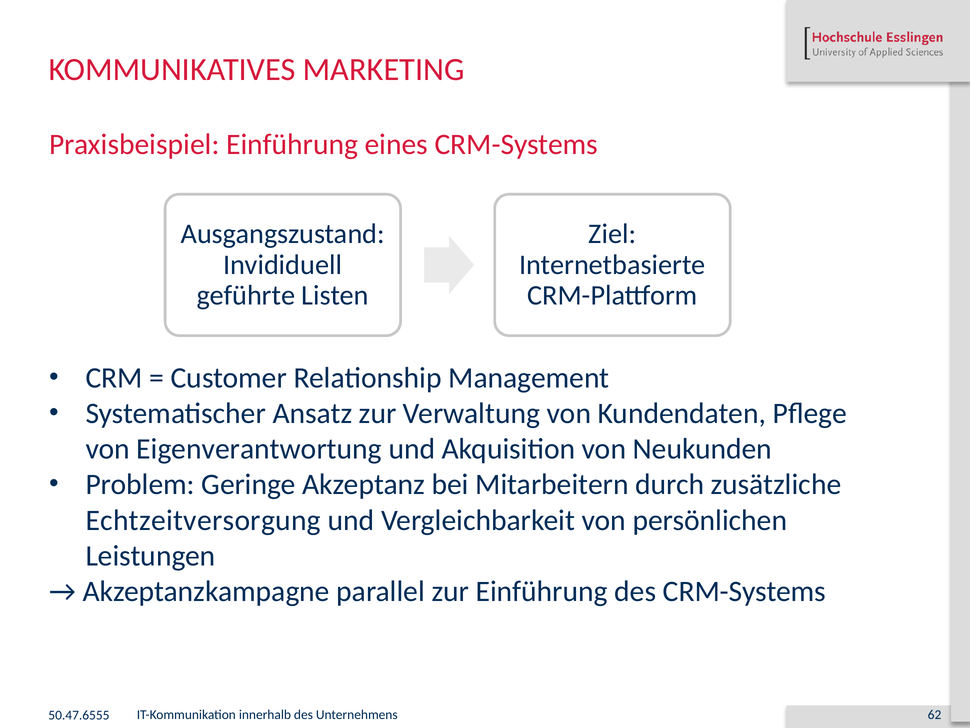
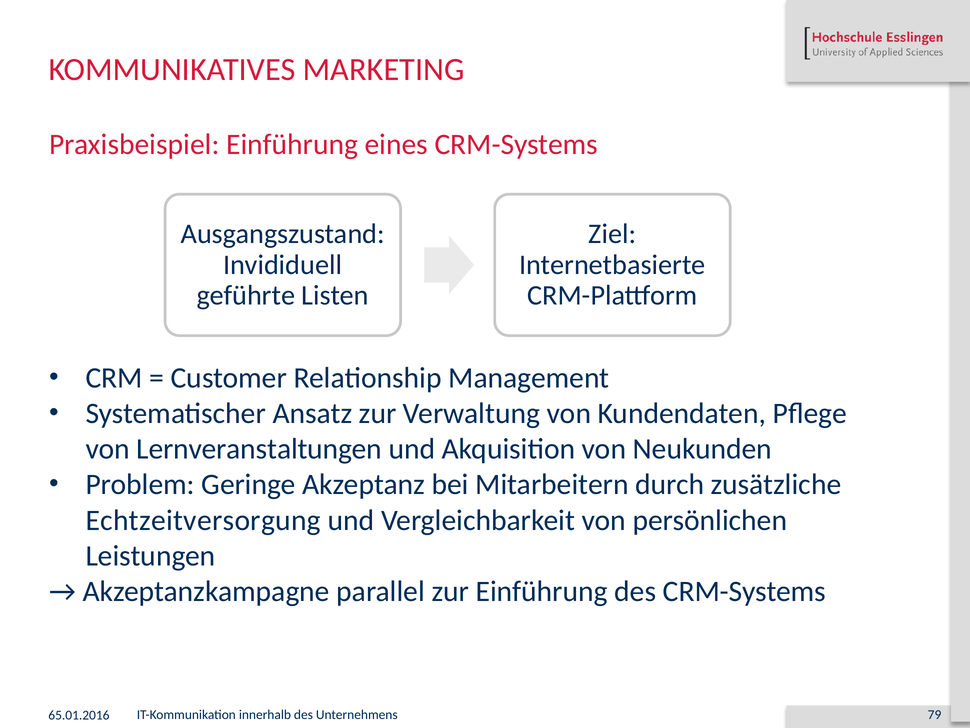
Eigenverantwortung: Eigenverantwortung -> Lernveranstaltungen
50.47.6555: 50.47.6555 -> 65.01.2016
62: 62 -> 79
